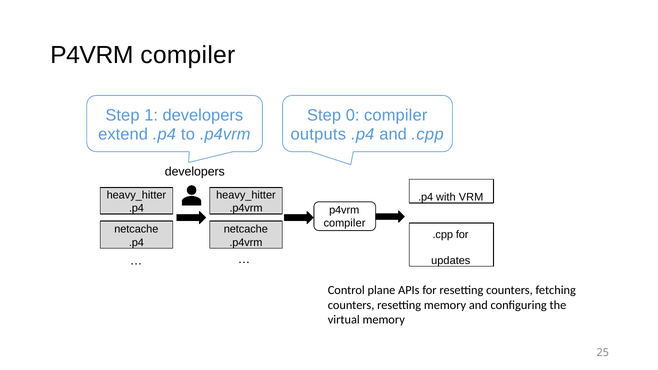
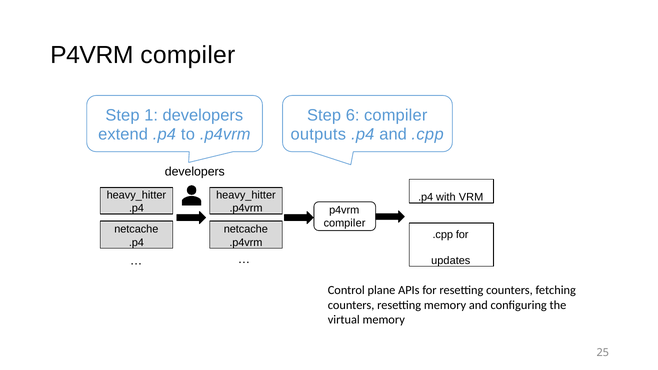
0: 0 -> 6
